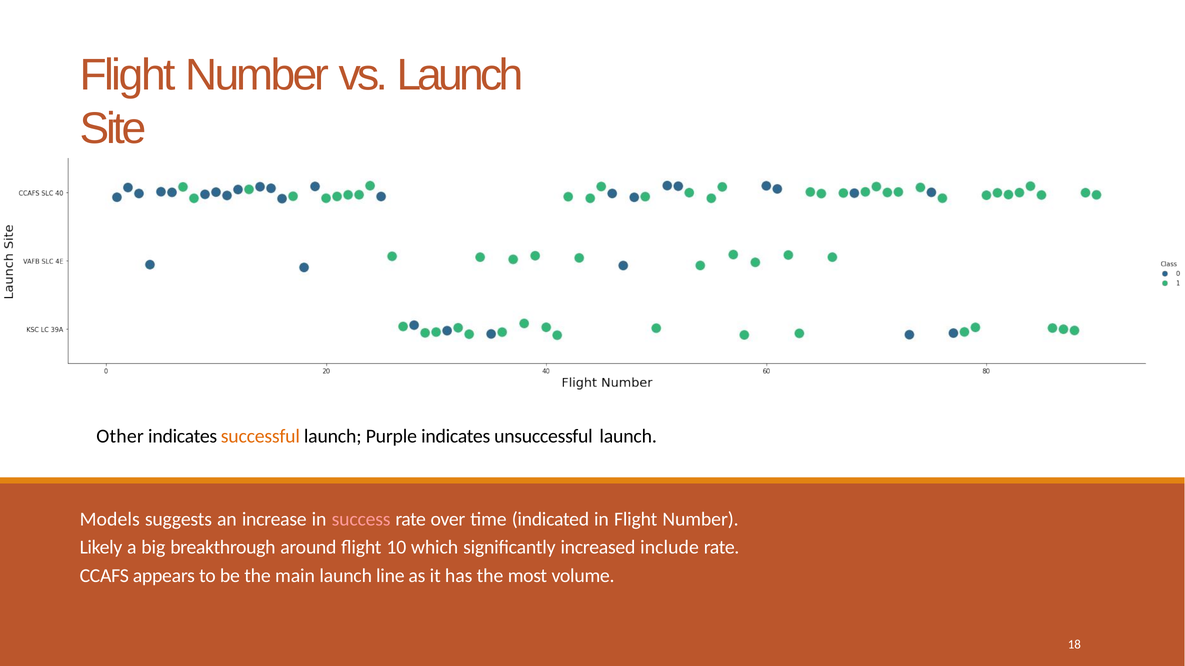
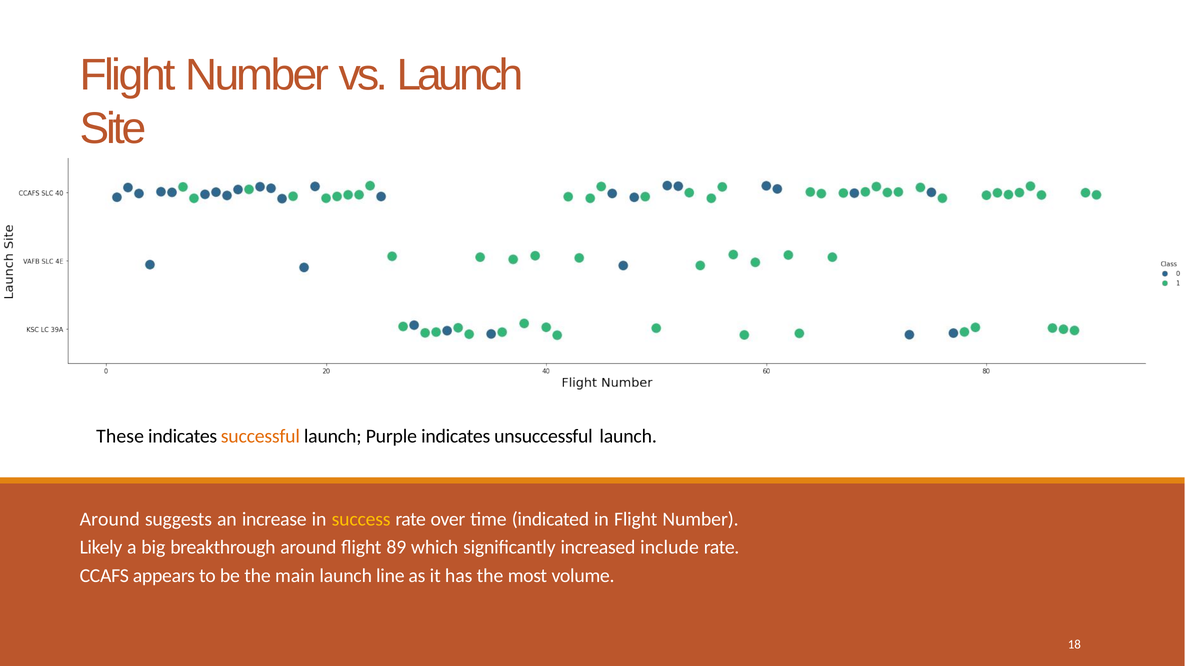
Other: Other -> These
Models at (110, 519): Models -> Around
success colour: pink -> yellow
10: 10 -> 89
